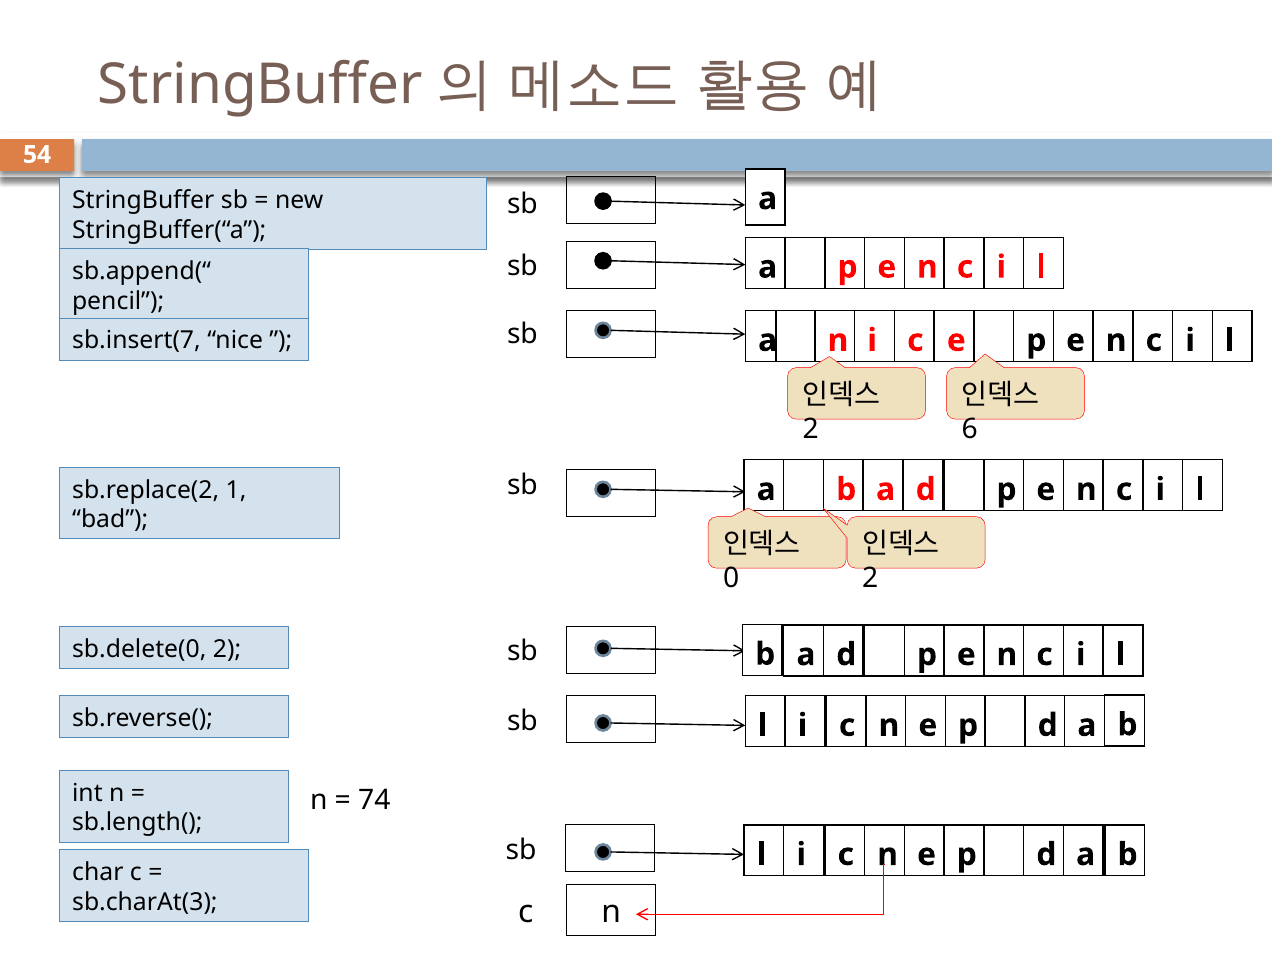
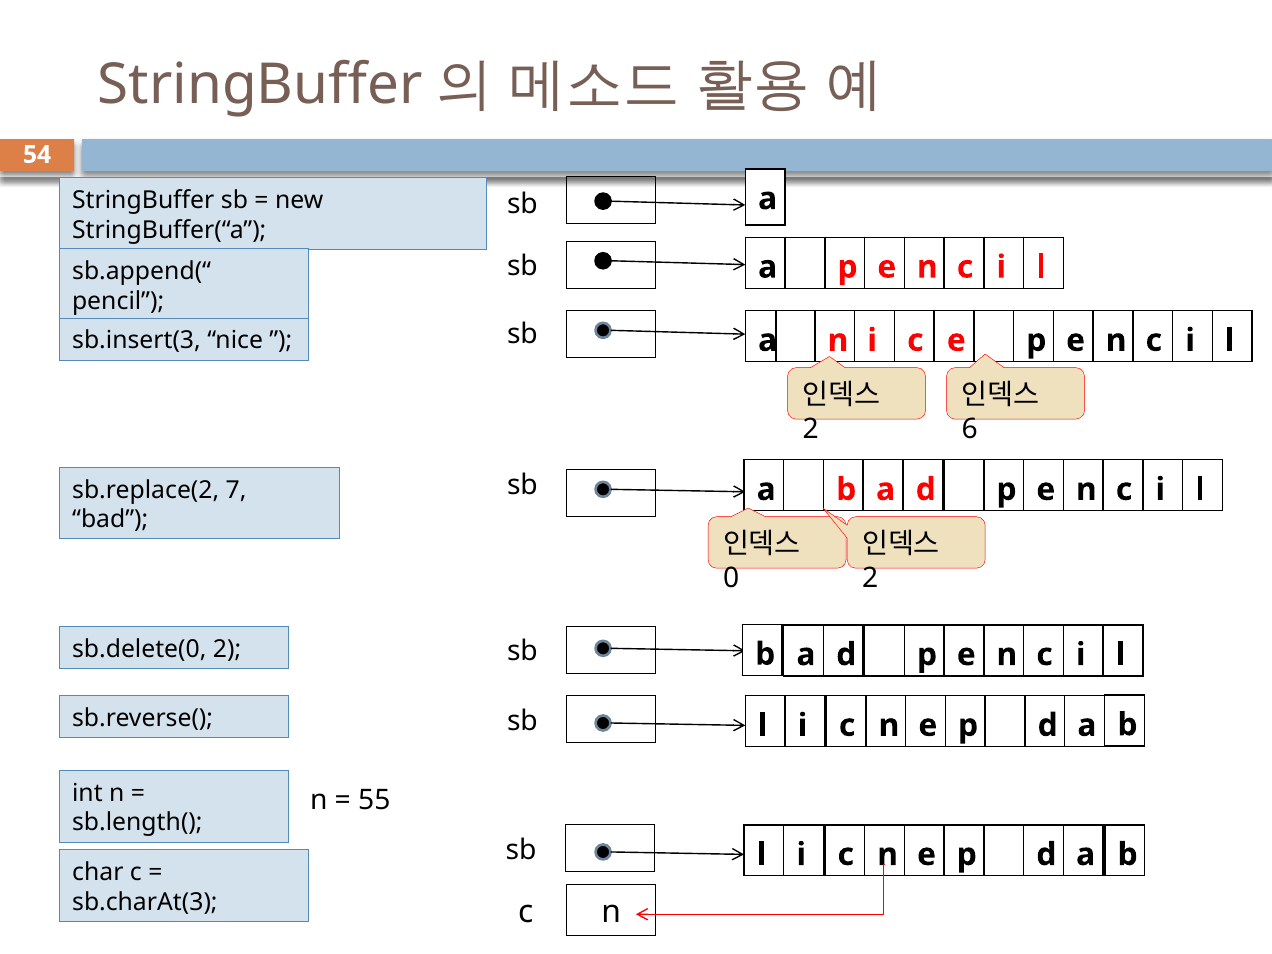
sb.insert(7: sb.insert(7 -> sb.insert(3
1: 1 -> 7
74: 74 -> 55
